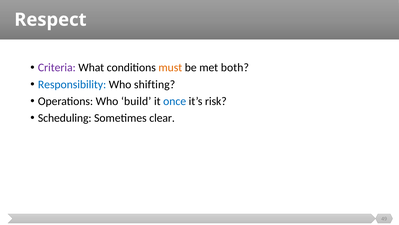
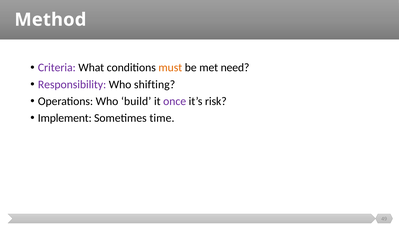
Respect: Respect -> Method
both: both -> need
Responsibility colour: blue -> purple
once colour: blue -> purple
Scheduling: Scheduling -> Implement
clear: clear -> time
